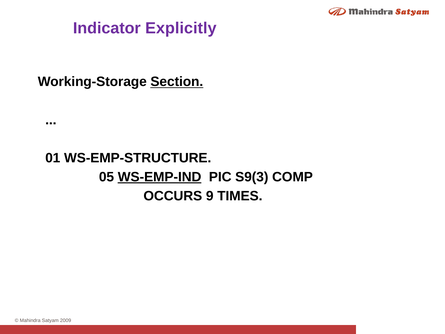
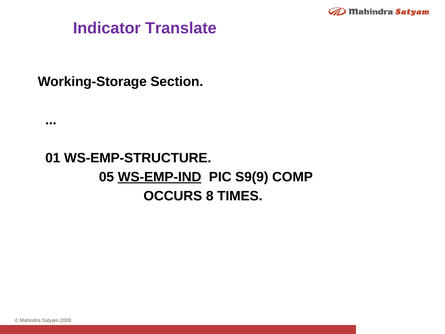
Explicitly: Explicitly -> Translate
Section underline: present -> none
S9(3: S9(3 -> S9(9
9: 9 -> 8
